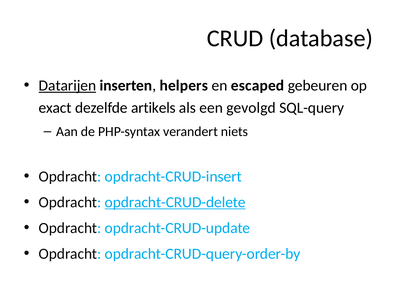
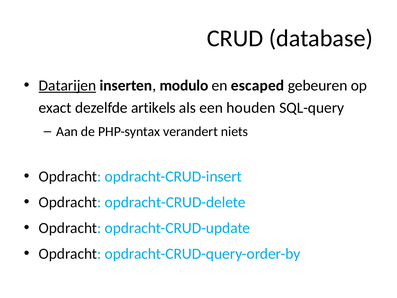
helpers: helpers -> modulo
gevolgd: gevolgd -> houden
opdracht-CRUD-delete underline: present -> none
